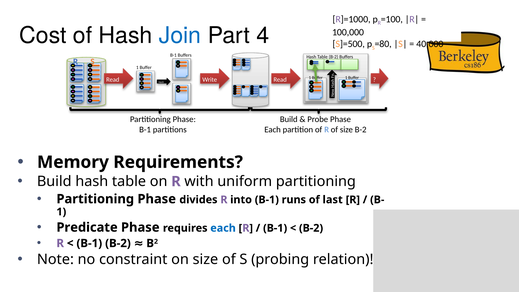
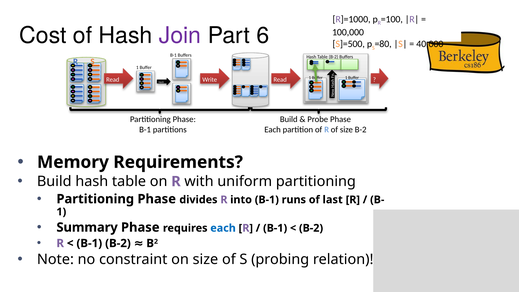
Join colour: blue -> purple
4: 4 -> 6
Predicate: Predicate -> Summary
